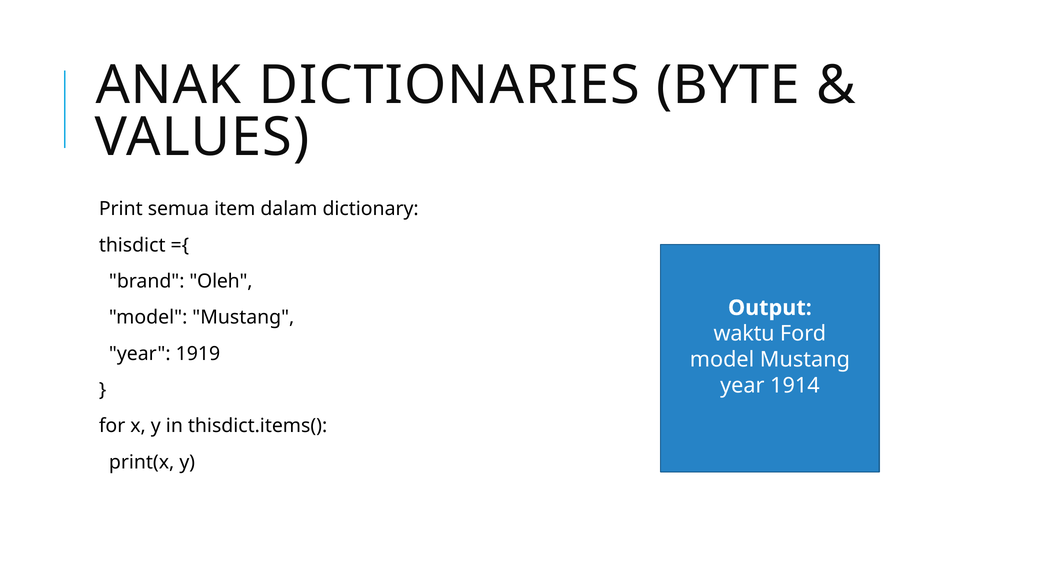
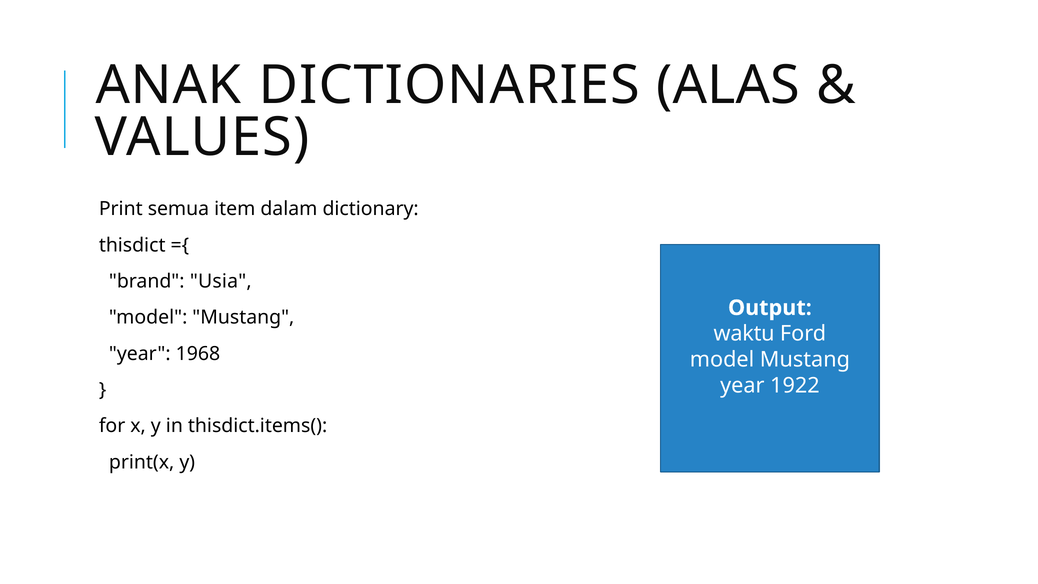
BYTE: BYTE -> ALAS
Oleh: Oleh -> Usia
1919: 1919 -> 1968
1914: 1914 -> 1922
